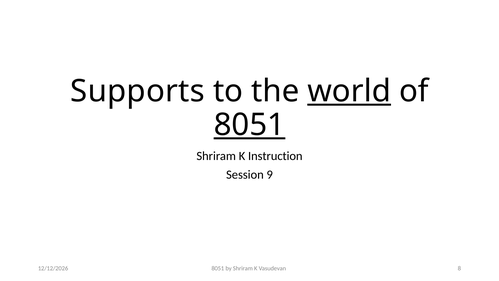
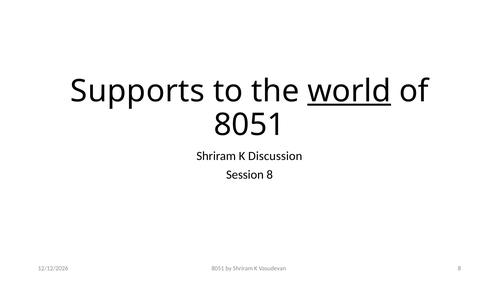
8051 at (249, 125) underline: present -> none
Instruction: Instruction -> Discussion
Session 9: 9 -> 8
